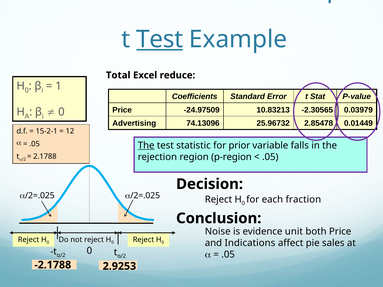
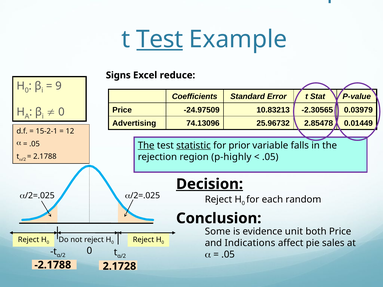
Total: Total -> Signs
1: 1 -> 9
statistic underline: none -> present
p-region: p-region -> p-highly
Decision underline: none -> present
fraction: fraction -> random
Noise: Noise -> Some
2.9253: 2.9253 -> 2.1728
